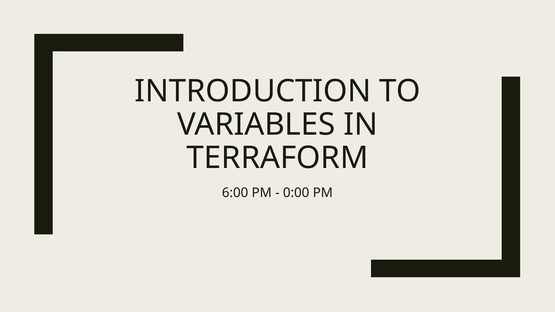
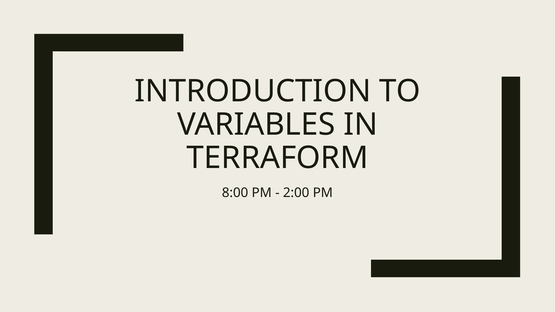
6:00: 6:00 -> 8:00
0:00: 0:00 -> 2:00
